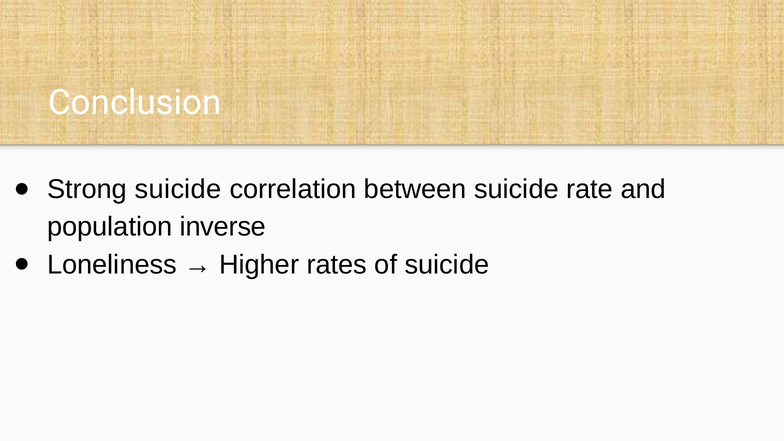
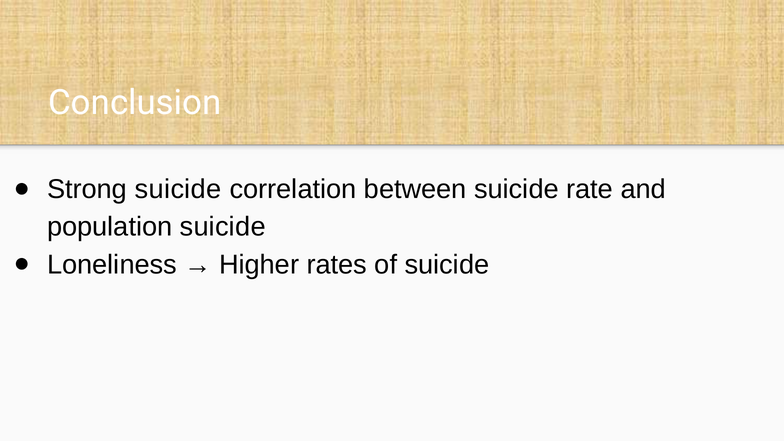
population inverse: inverse -> suicide
